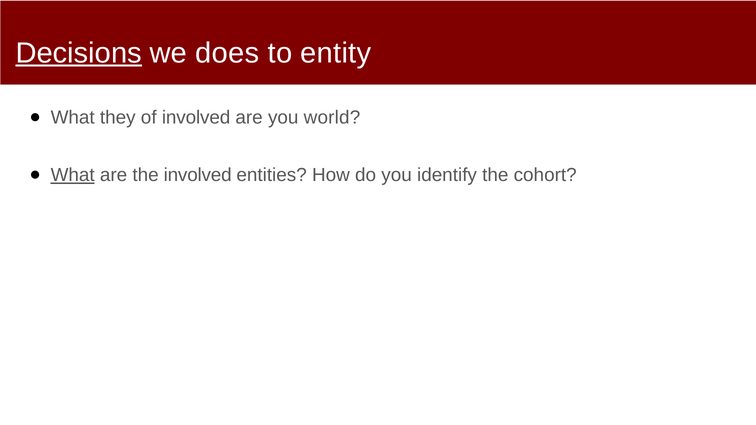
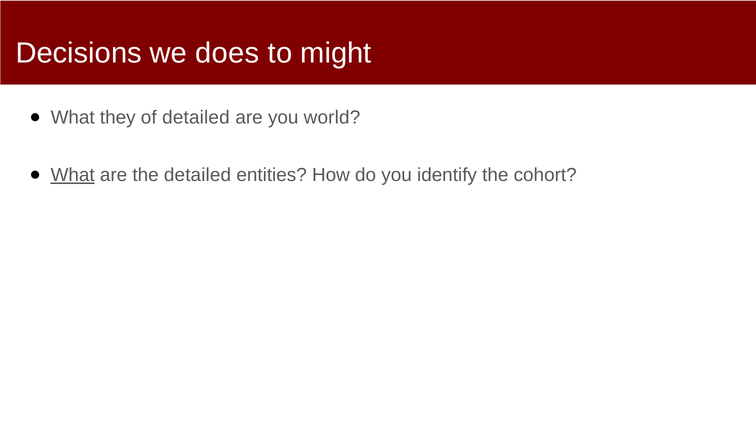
Decisions underline: present -> none
entity: entity -> might
of involved: involved -> detailed
the involved: involved -> detailed
